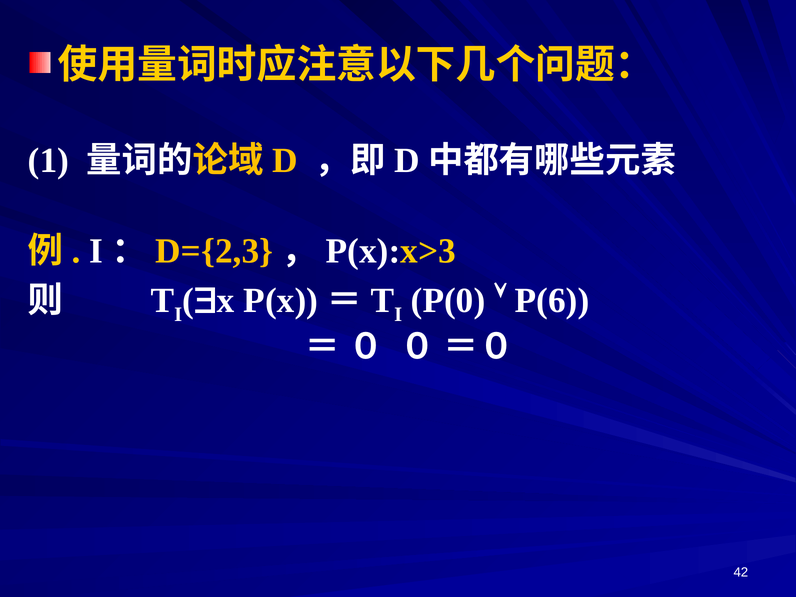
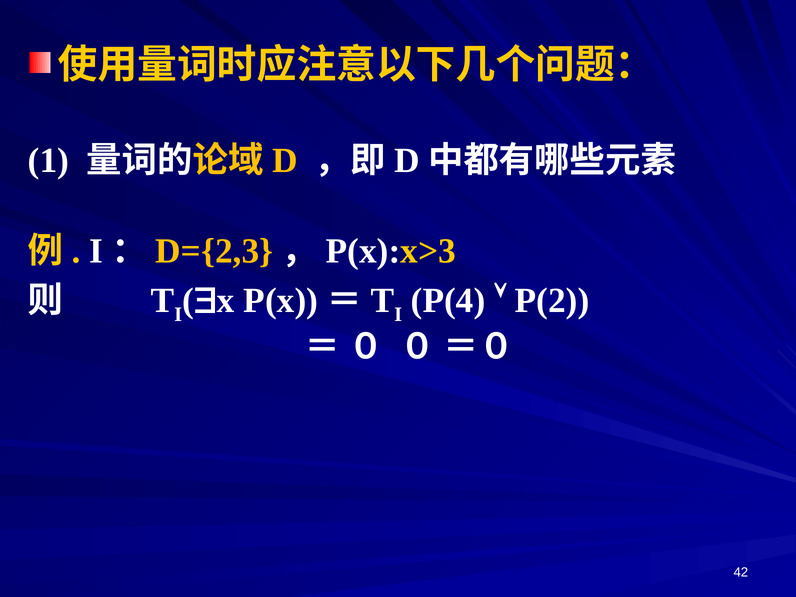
P(0: P(0 -> P(4
P(6: P(6 -> P(2
